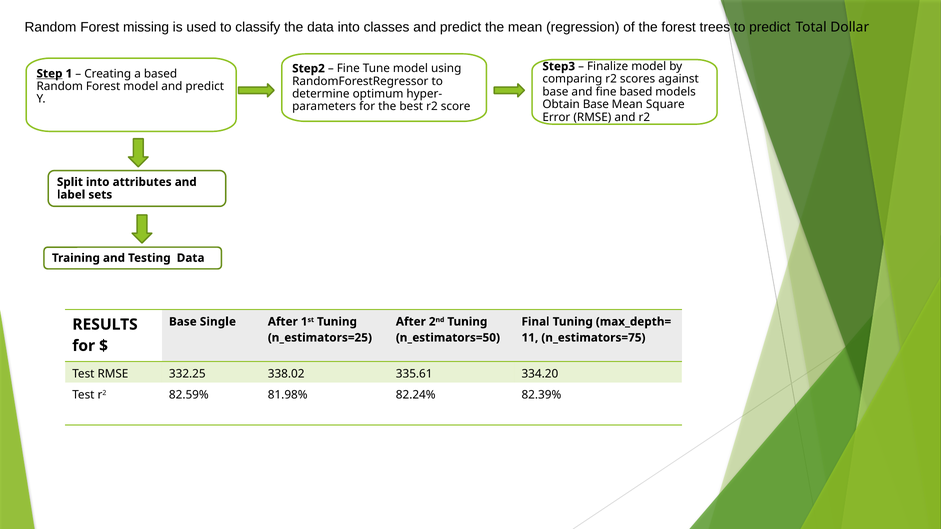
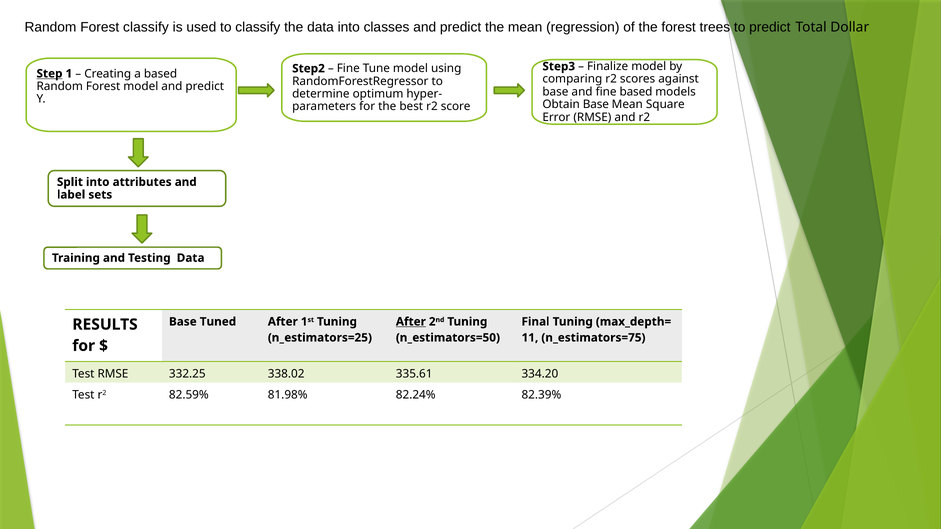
Forest missing: missing -> classify
Single: Single -> Tuned
After at (411, 322) underline: none -> present
